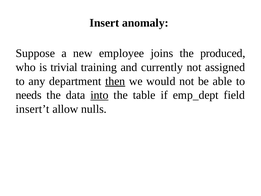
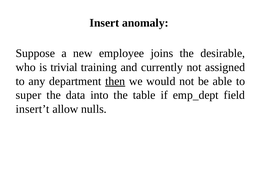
produced: produced -> desirable
needs: needs -> super
into underline: present -> none
